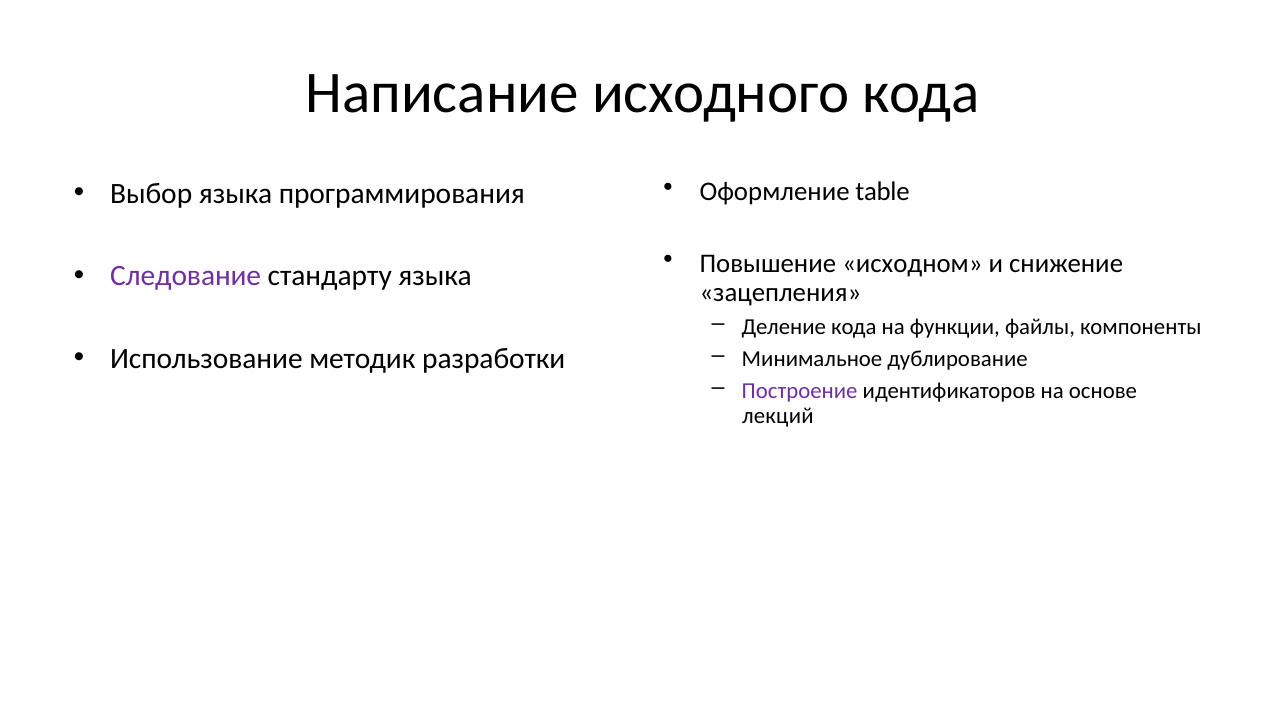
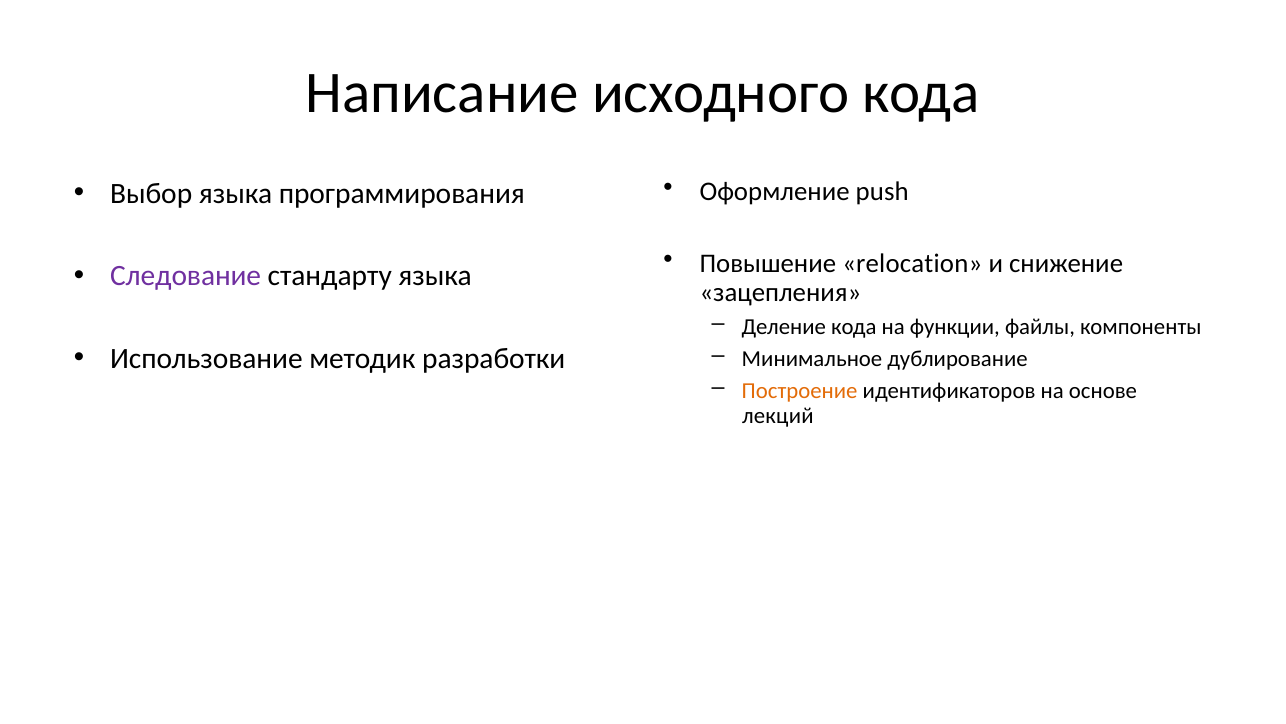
table: table -> push
исходном: исходном -> relocation
Построение colour: purple -> orange
